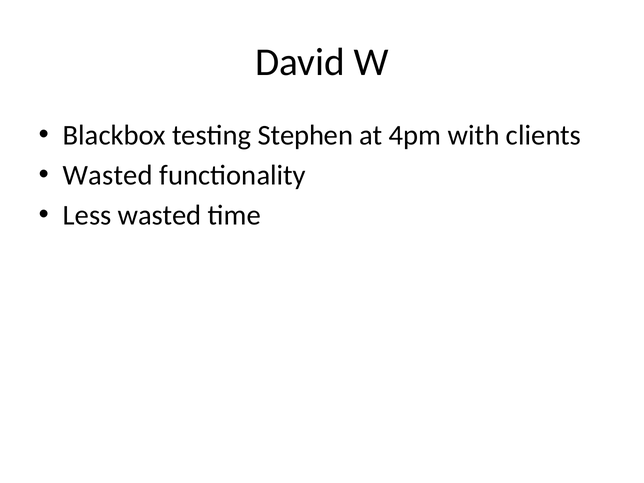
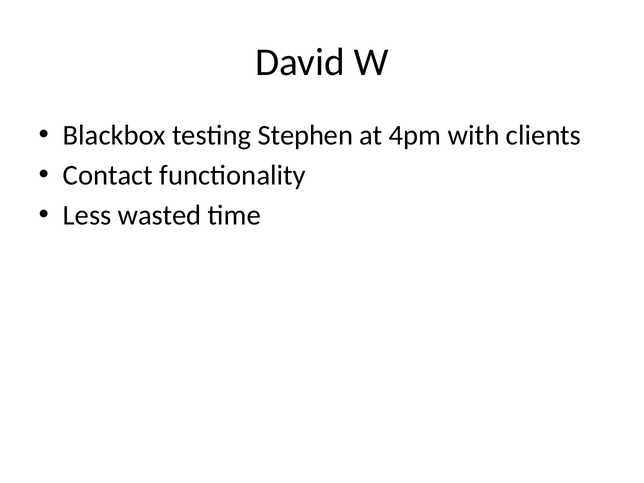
Wasted at (108, 175): Wasted -> Contact
